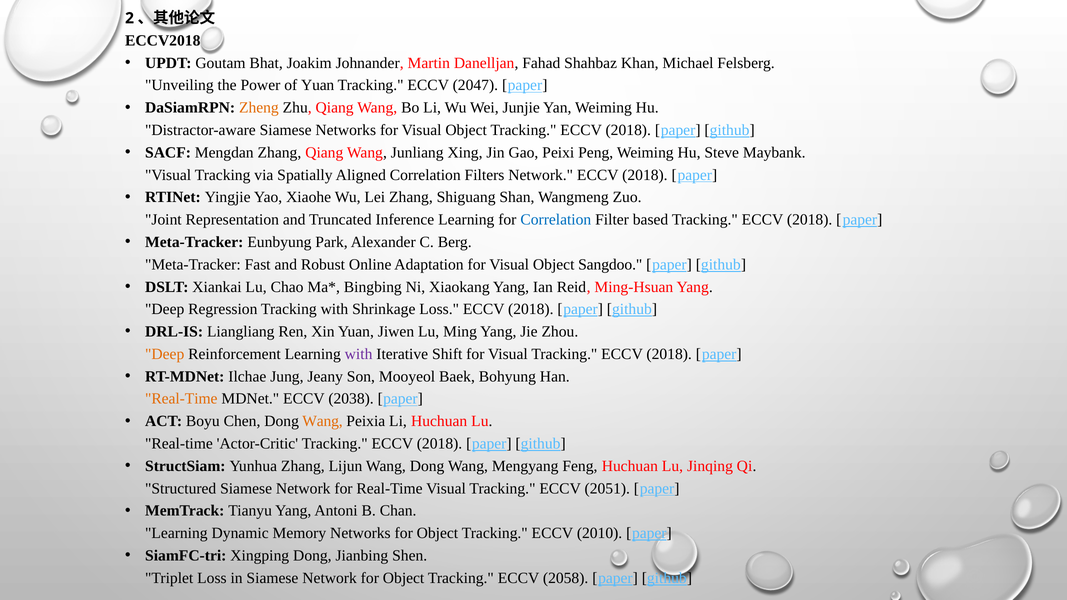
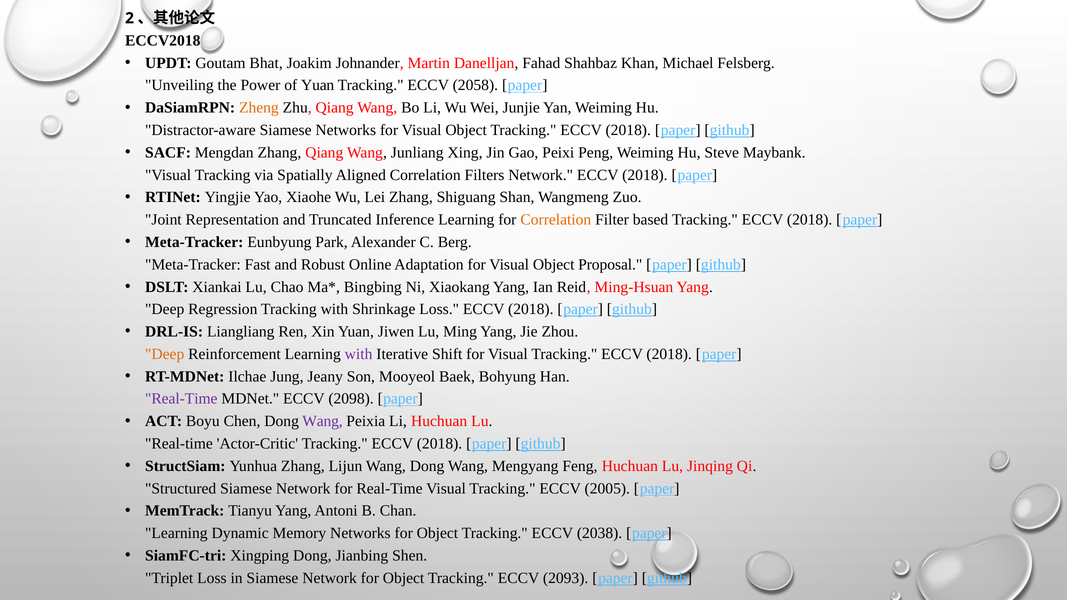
2047: 2047 -> 2058
Correlation at (556, 220) colour: blue -> orange
Sangdoo: Sangdoo -> Proposal
Real-Time at (181, 399) colour: orange -> purple
2038: 2038 -> 2098
Wang at (323, 421) colour: orange -> purple
2051: 2051 -> 2005
2010: 2010 -> 2038
2058: 2058 -> 2093
